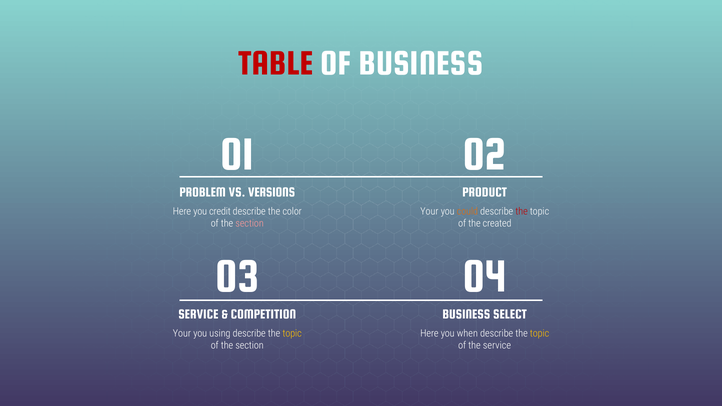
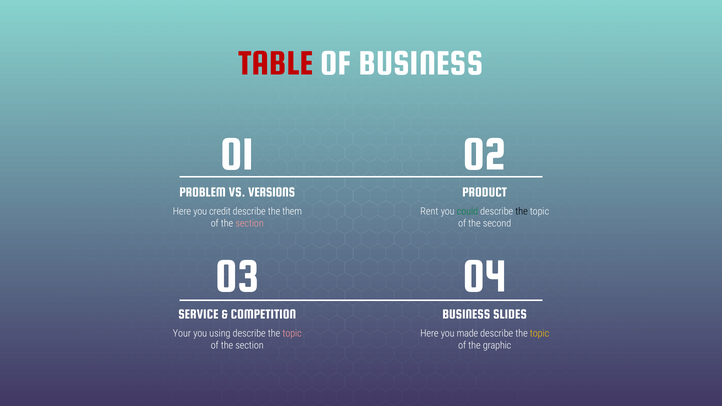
color: color -> them
Your at (429, 211): Your -> Rent
could colour: orange -> green
the at (522, 211) colour: red -> black
created: created -> second
SELECT: SELECT -> SLIDES
topic at (292, 334) colour: yellow -> pink
when: when -> made
the service: service -> graphic
